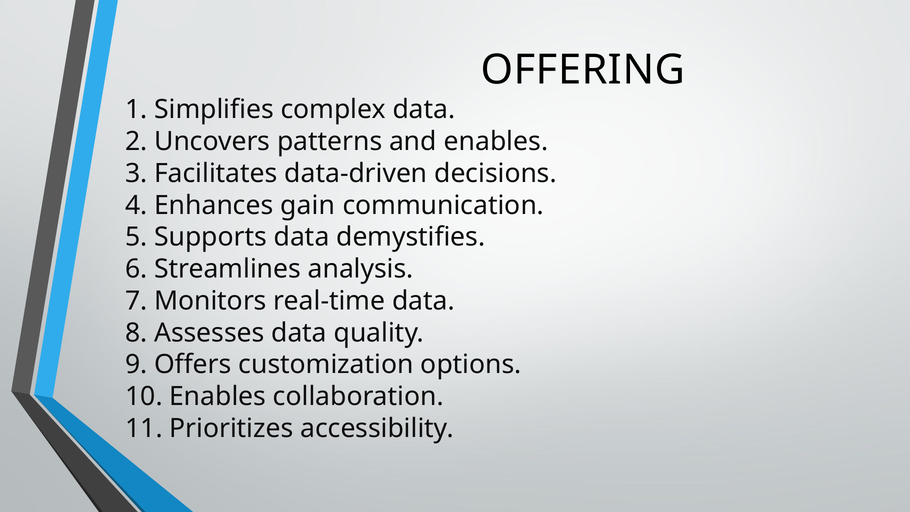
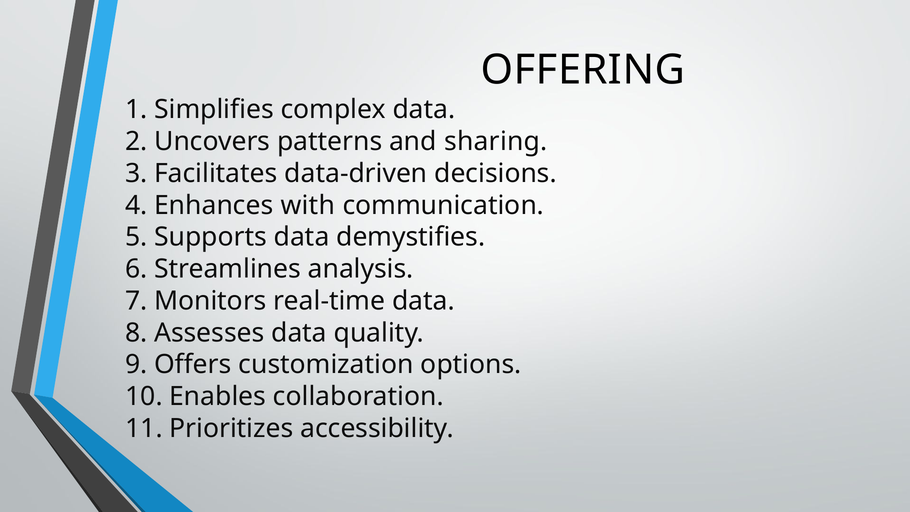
and enables: enables -> sharing
gain: gain -> with
